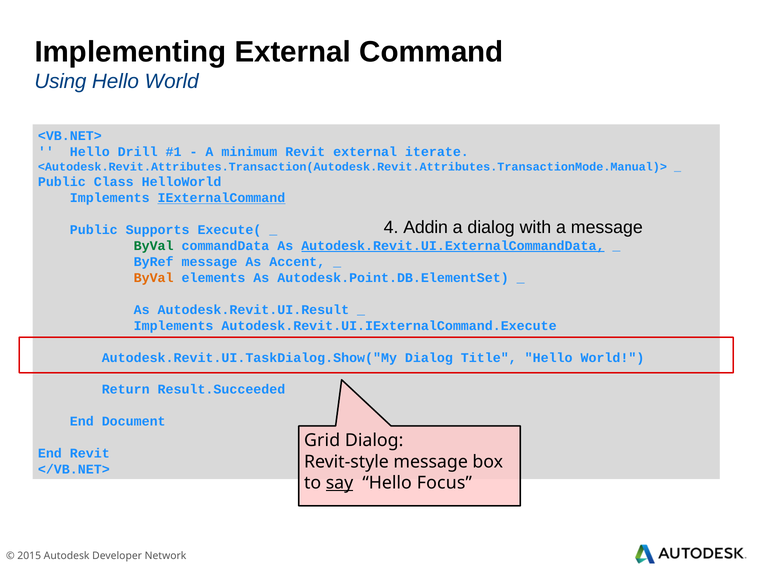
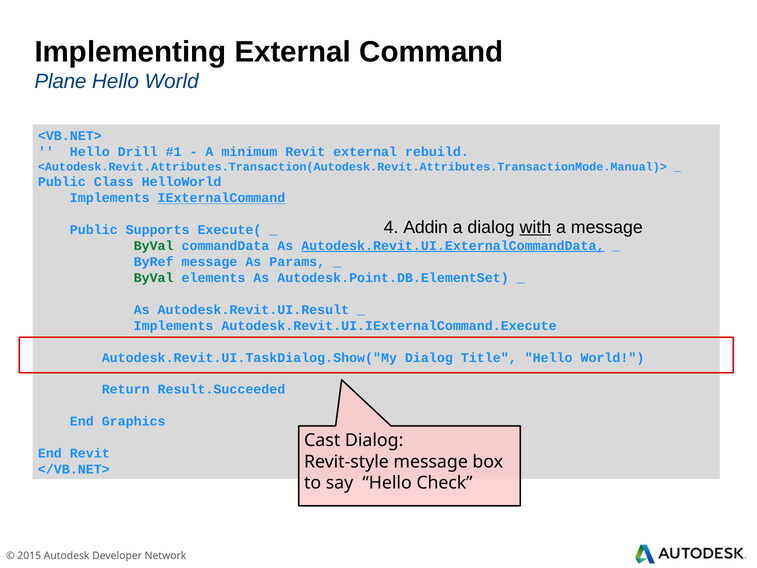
Using: Using -> Plane
iterate: iterate -> rebuild
with underline: none -> present
Accent: Accent -> Params
ByVal at (154, 278) colour: orange -> green
Document: Document -> Graphics
Grid: Grid -> Cast
say underline: present -> none
Focus: Focus -> Check
